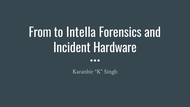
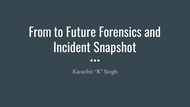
Intella: Intella -> Future
Hardware: Hardware -> Snapshot
